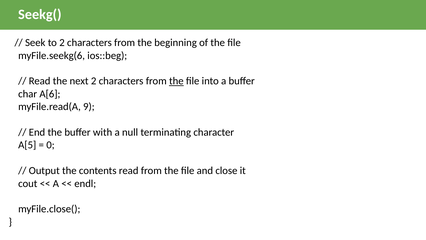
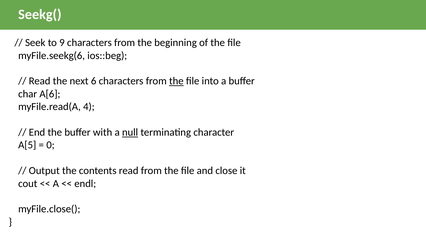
to 2: 2 -> 9
next 2: 2 -> 6
9: 9 -> 4
null underline: none -> present
